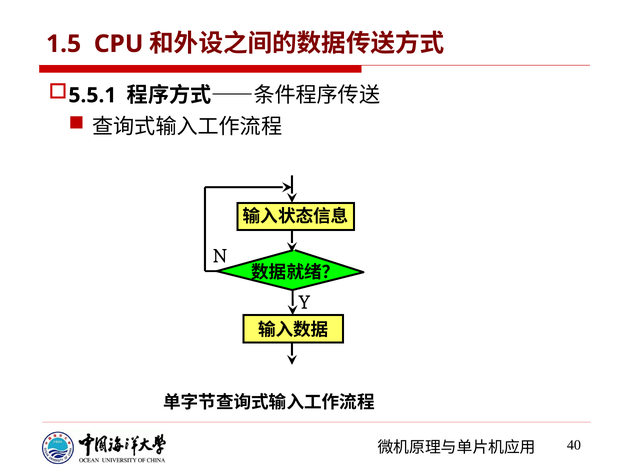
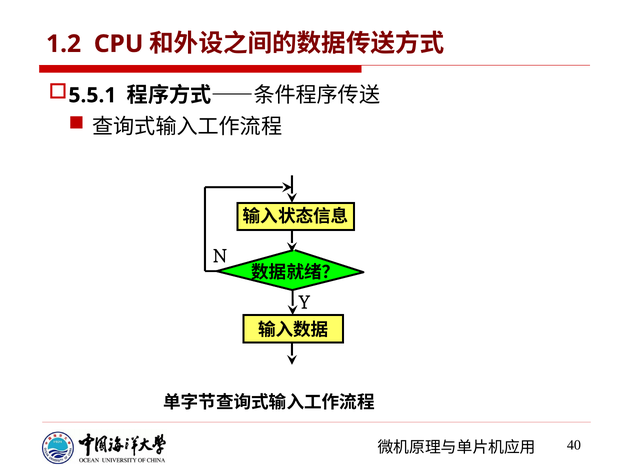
1.5: 1.5 -> 1.2
